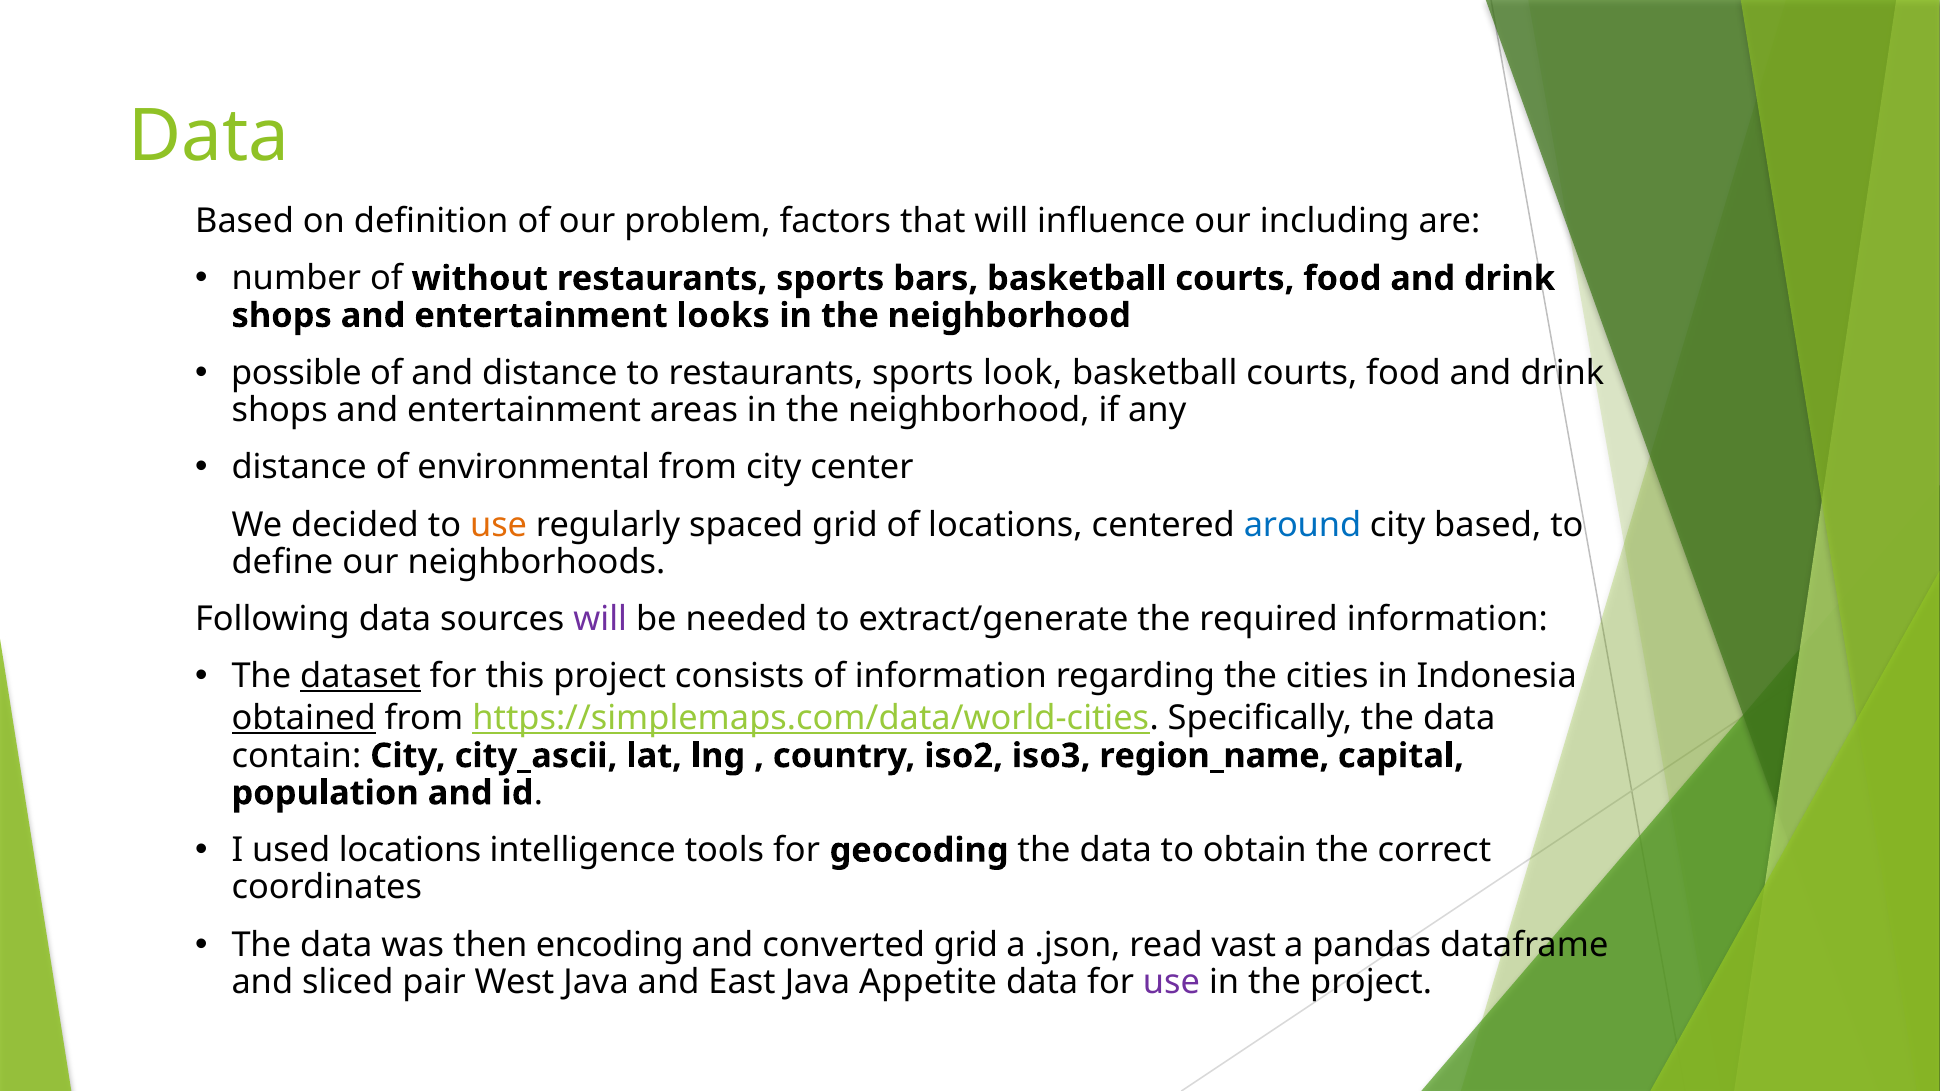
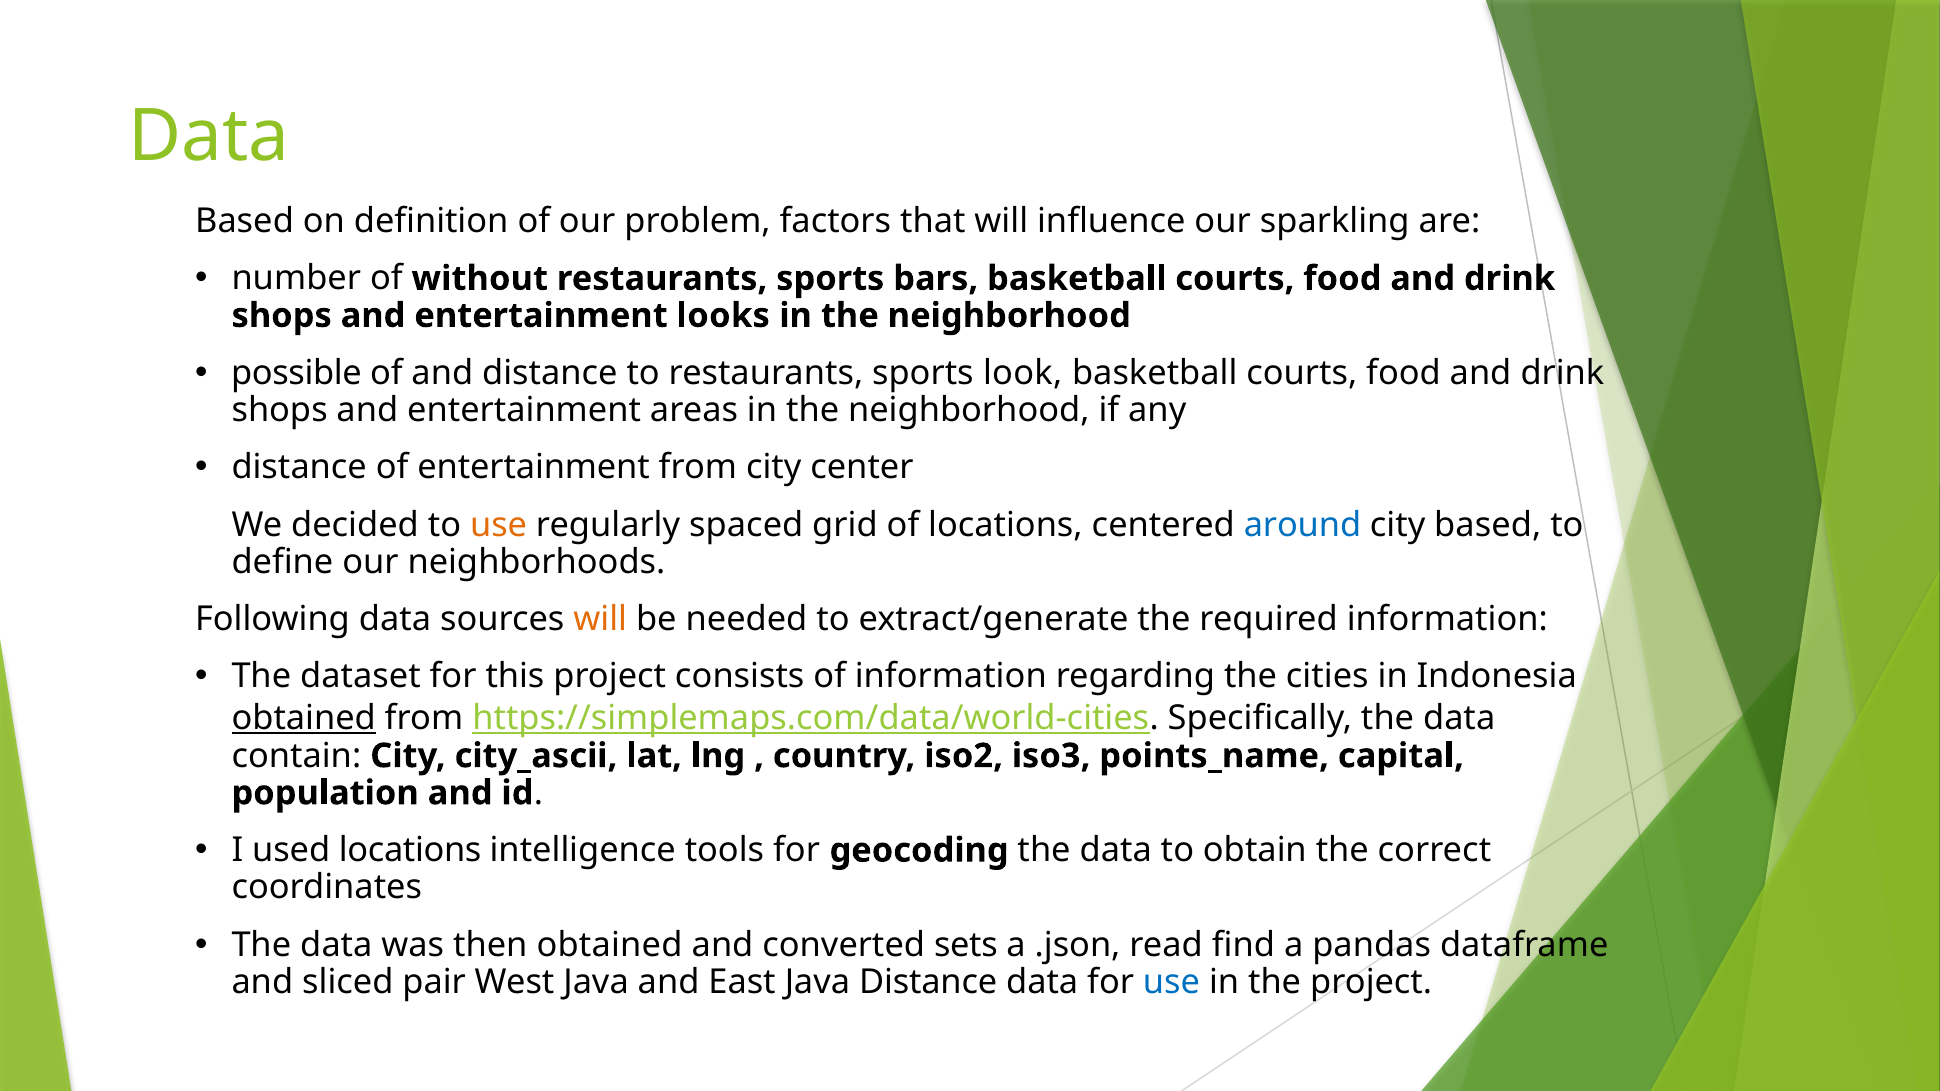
including: including -> sparkling
of environmental: environmental -> entertainment
will at (600, 619) colour: purple -> orange
dataset underline: present -> none
region_name: region_name -> points_name
then encoding: encoding -> obtained
converted grid: grid -> sets
vast: vast -> find
Java Appetite: Appetite -> Distance
use at (1172, 982) colour: purple -> blue
